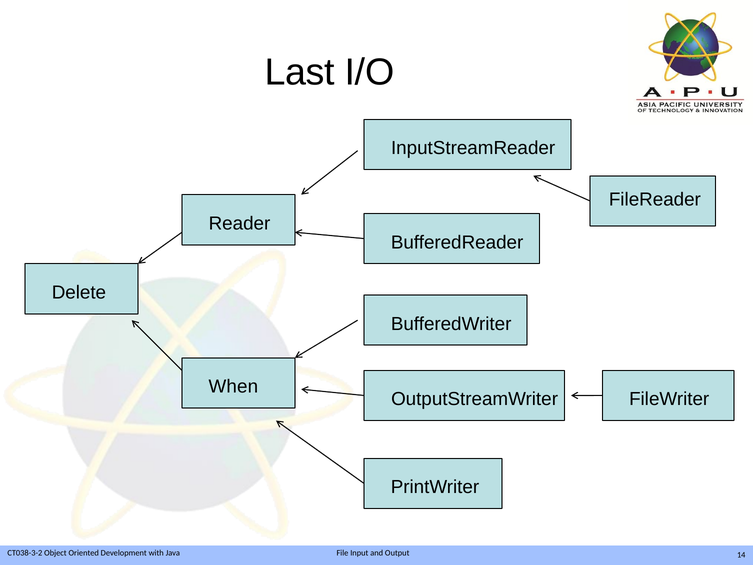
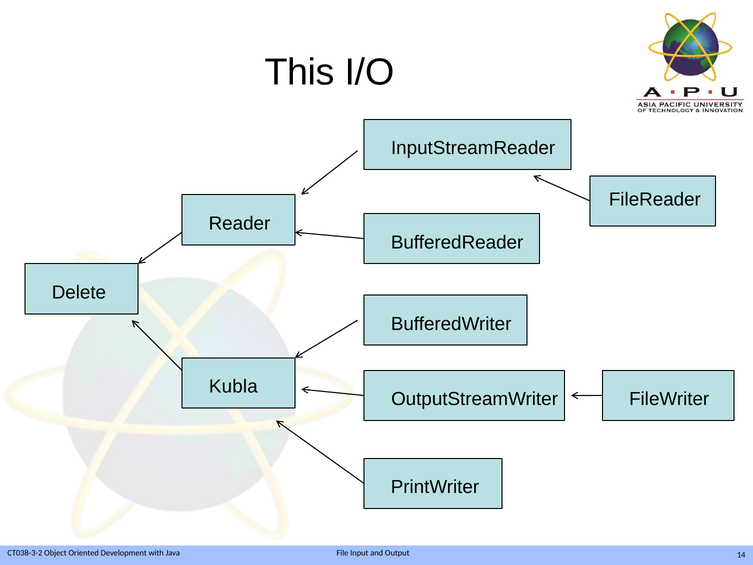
Last: Last -> This
When: When -> Kubla
